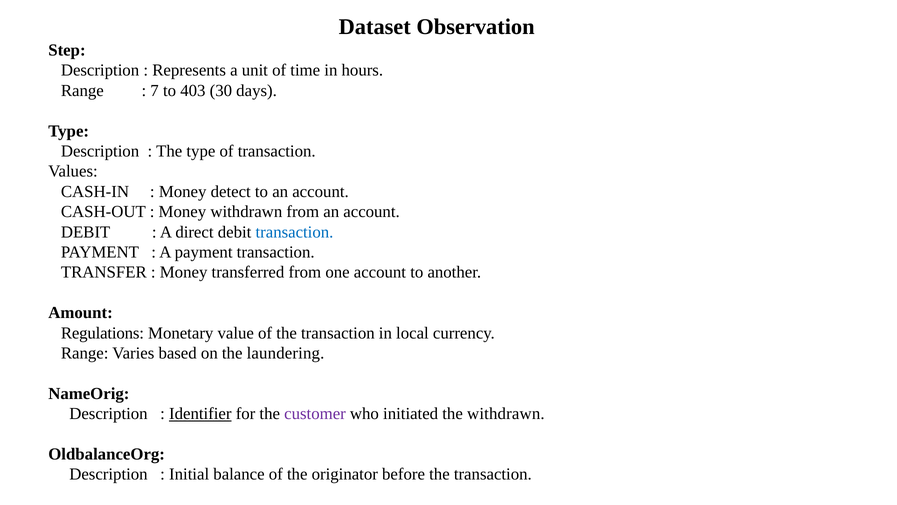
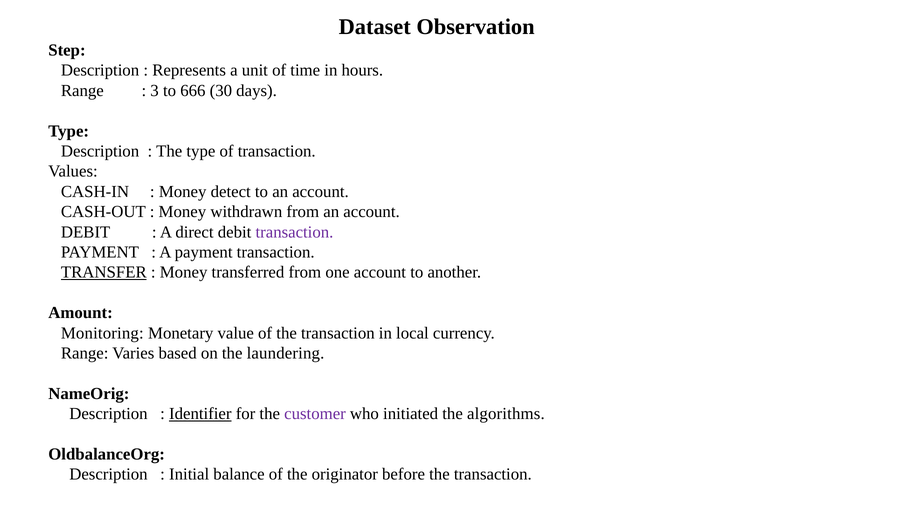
7: 7 -> 3
403: 403 -> 666
transaction at (294, 232) colour: blue -> purple
TRANSFER underline: none -> present
Regulations: Regulations -> Monitoring
the withdrawn: withdrawn -> algorithms
